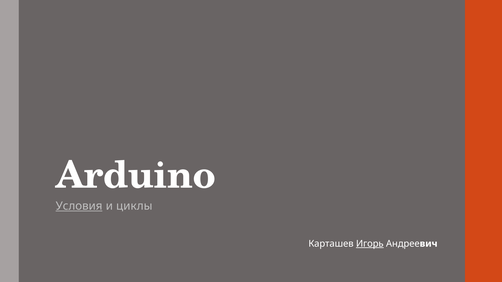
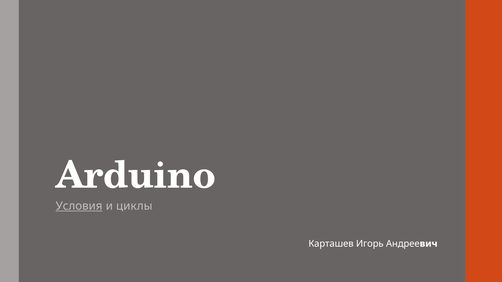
Игорь underline: present -> none
